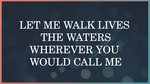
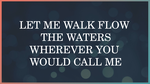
LIVES: LIVES -> FLOW
